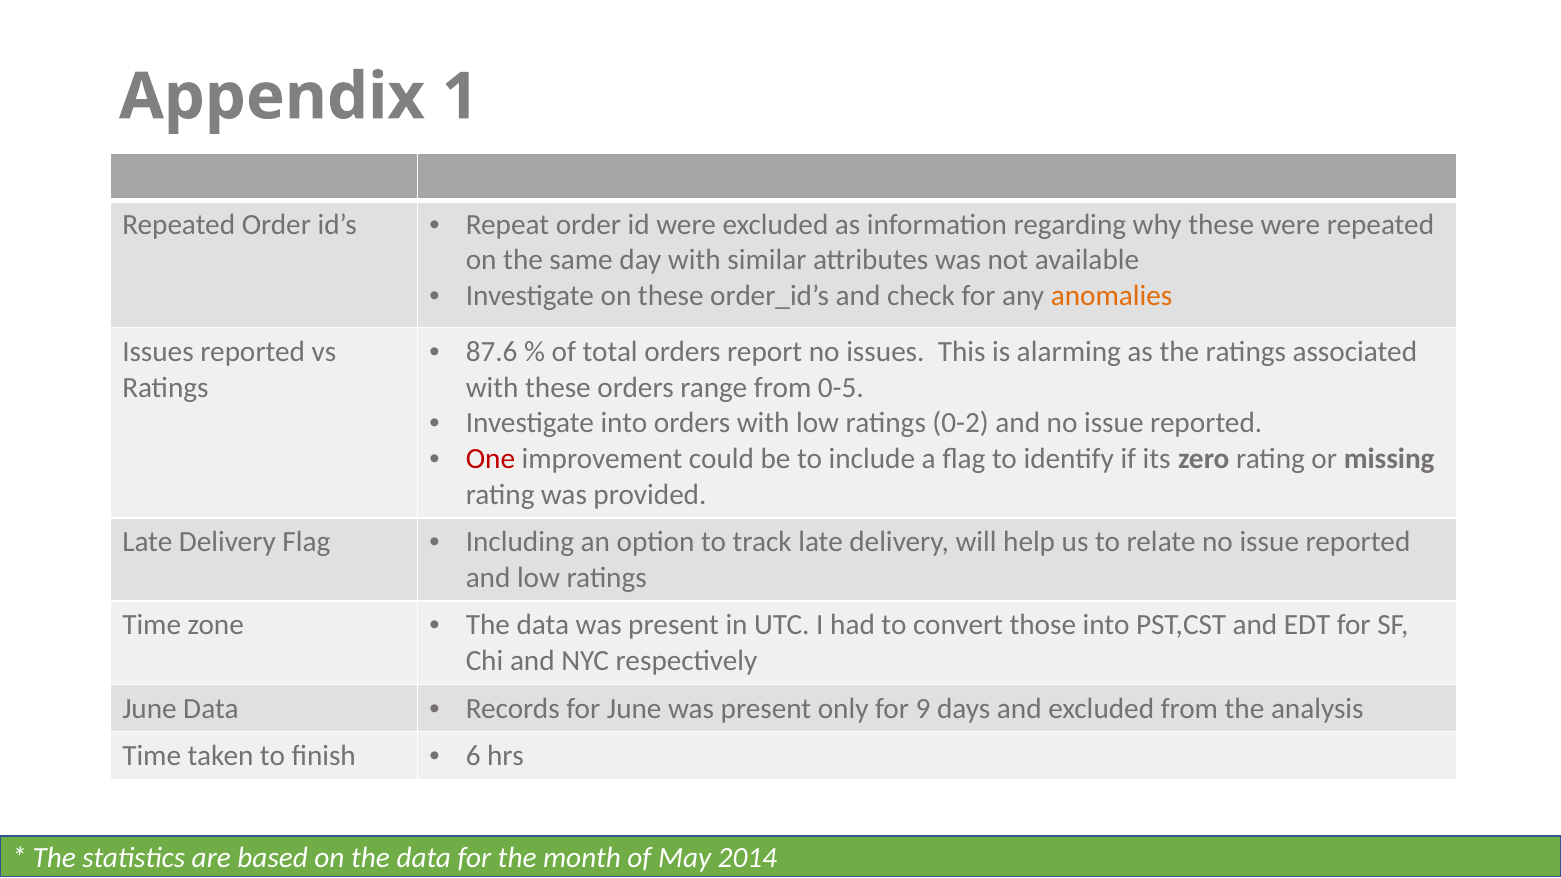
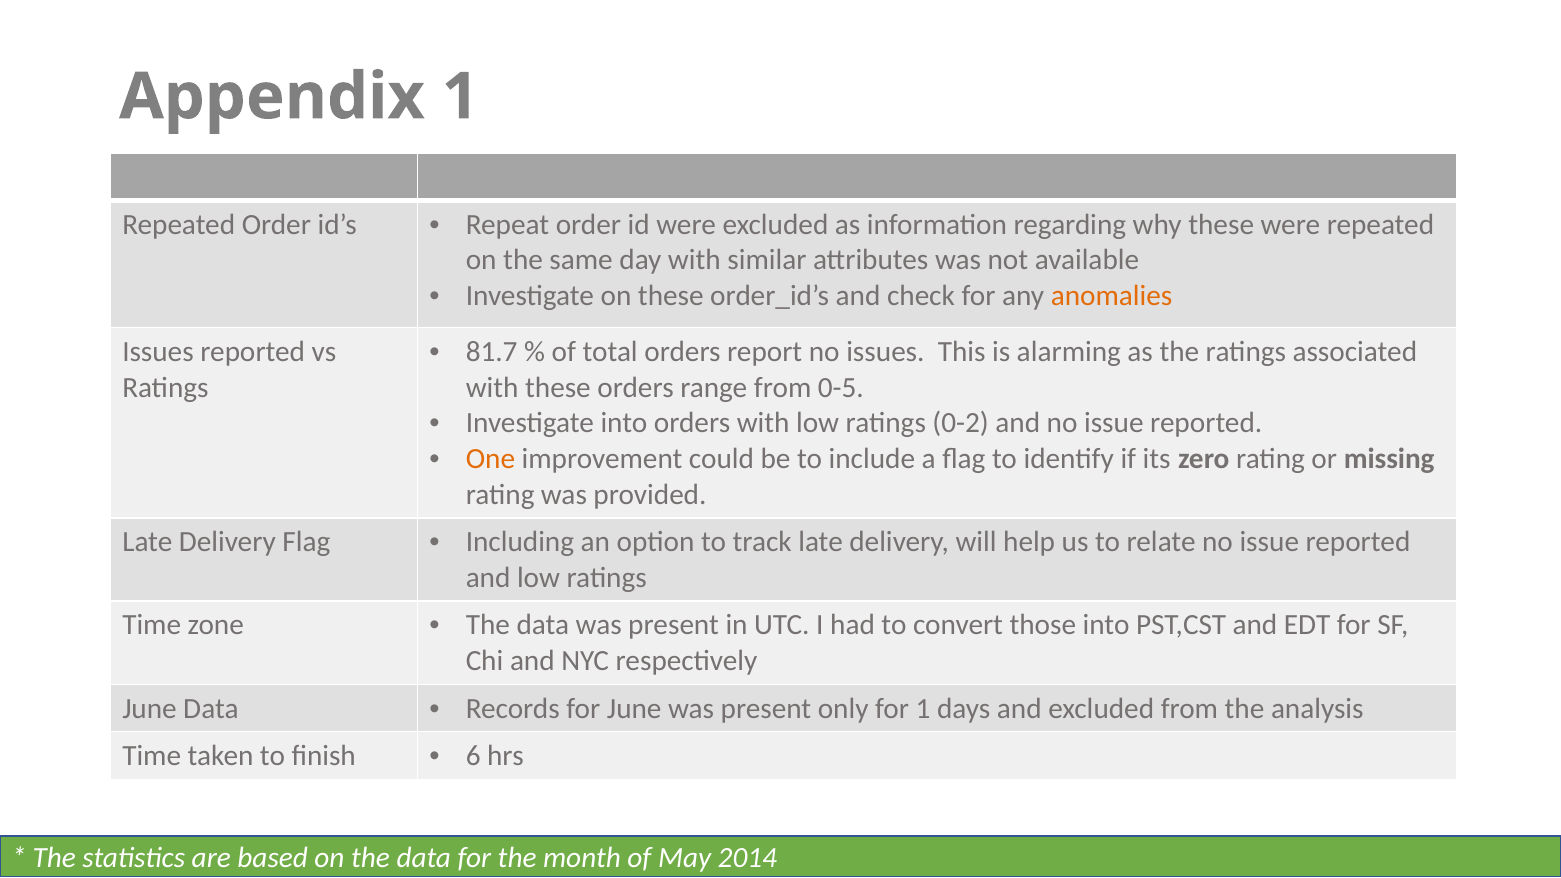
87.6: 87.6 -> 81.7
One colour: red -> orange
for 9: 9 -> 1
